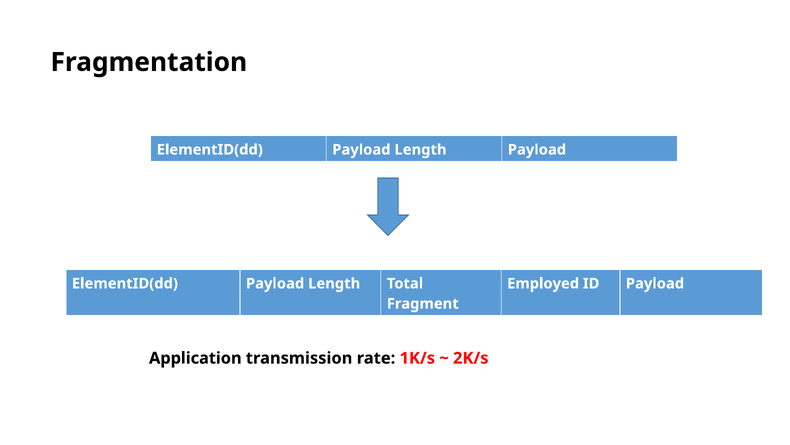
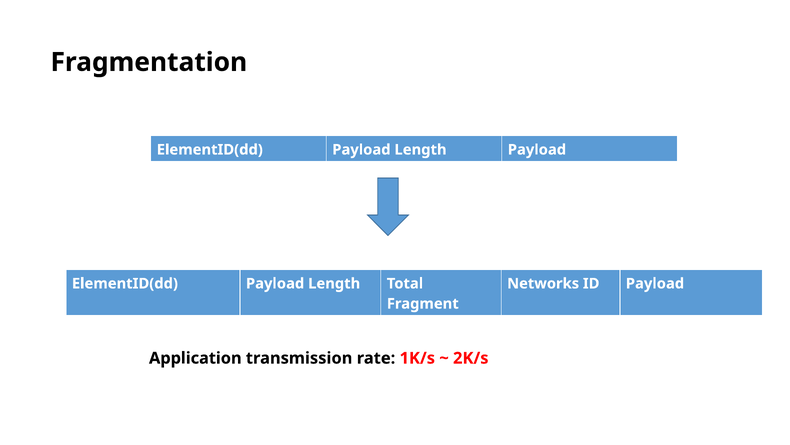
Employed: Employed -> Networks
